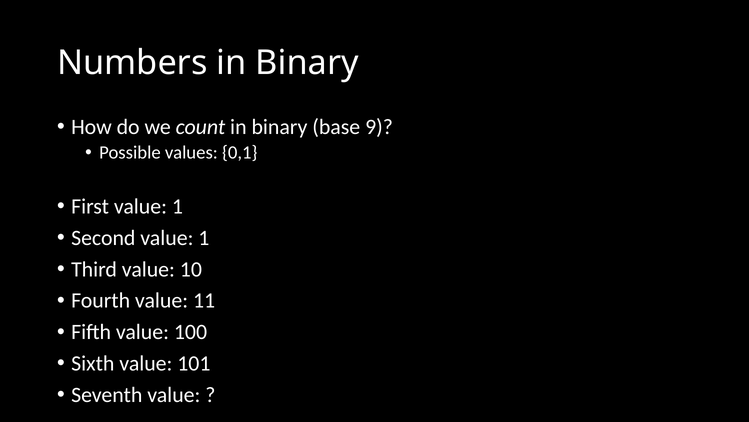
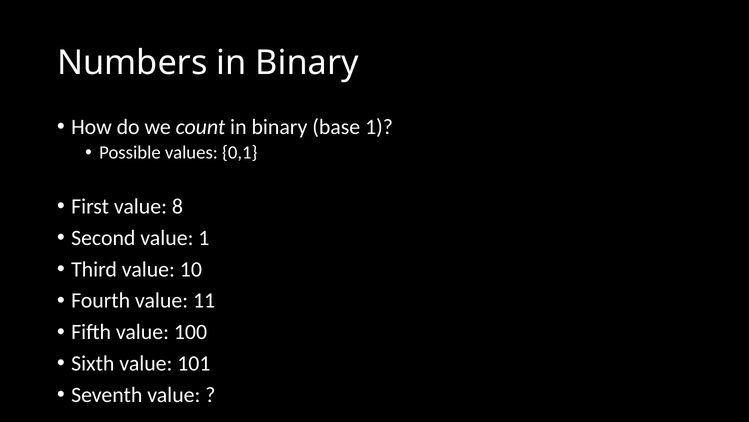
base 9: 9 -> 1
First value 1: 1 -> 8
